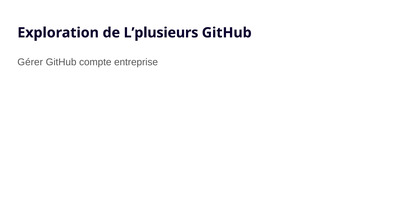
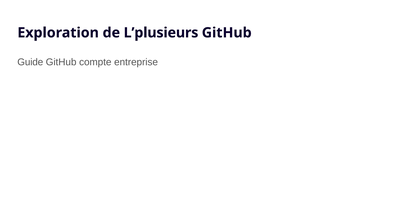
Gérer: Gérer -> Guide
